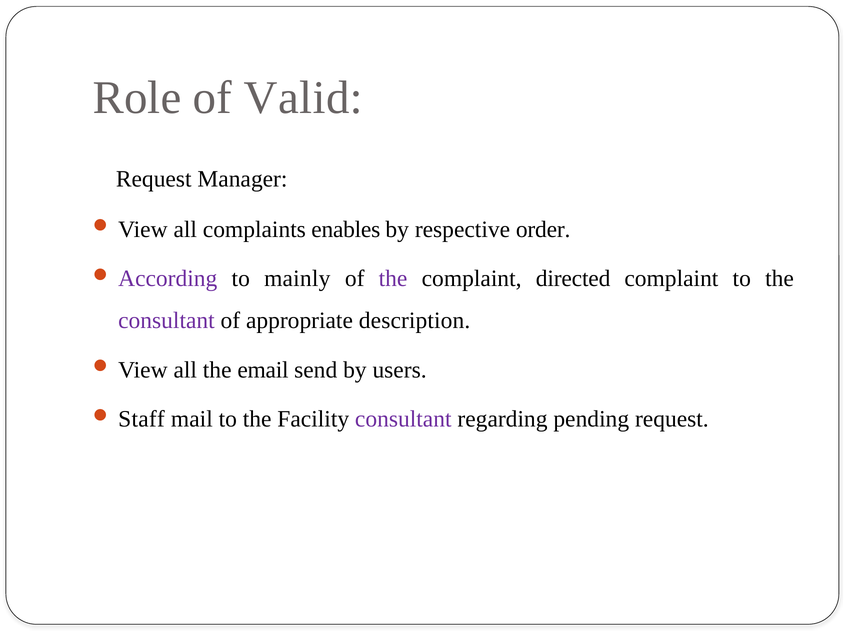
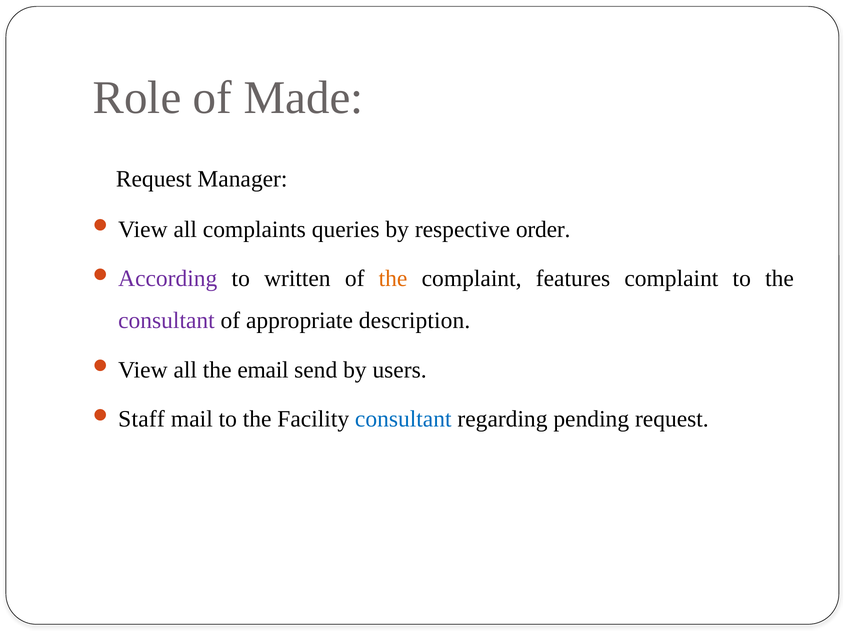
Valid: Valid -> Made
enables: enables -> queries
mainly: mainly -> written
the at (393, 279) colour: purple -> orange
directed: directed -> features
consultant at (403, 419) colour: purple -> blue
